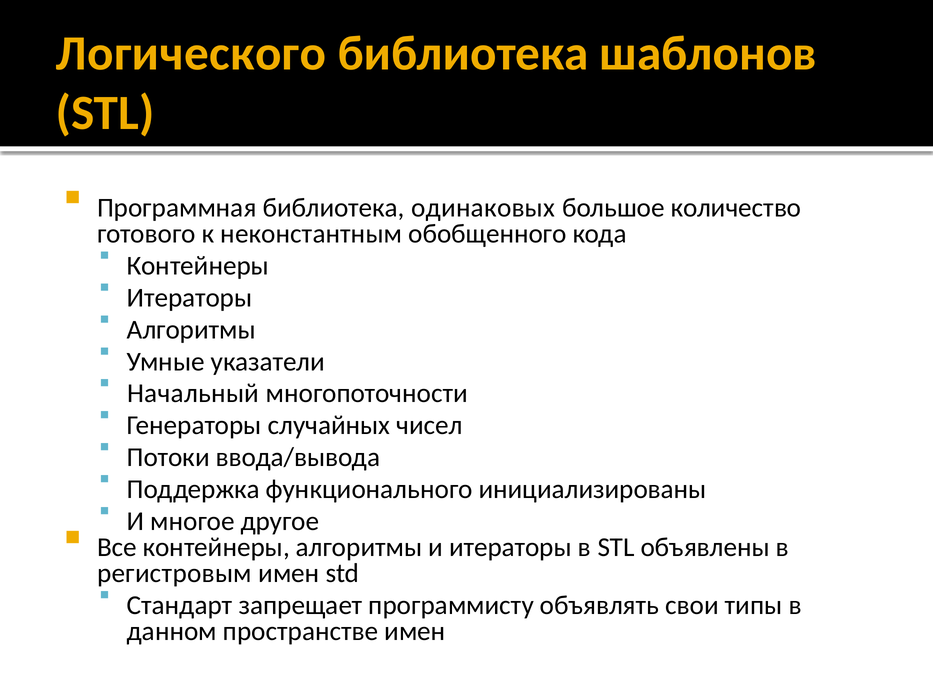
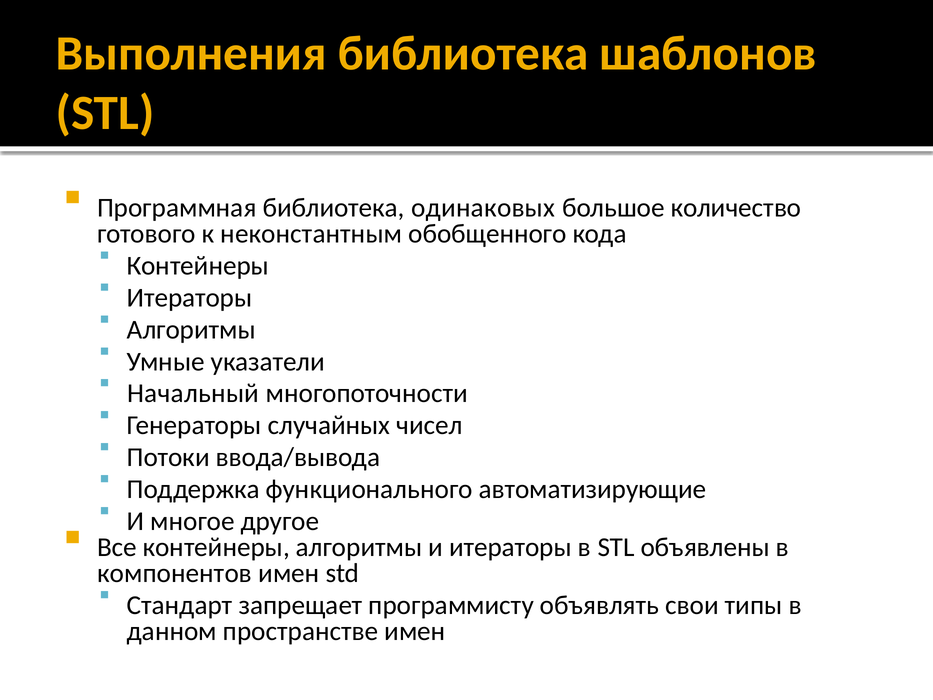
Логического: Логического -> Выполнения
инициализированы: инициализированы -> автоматизирующие
регистровым: регистровым -> компонентов
